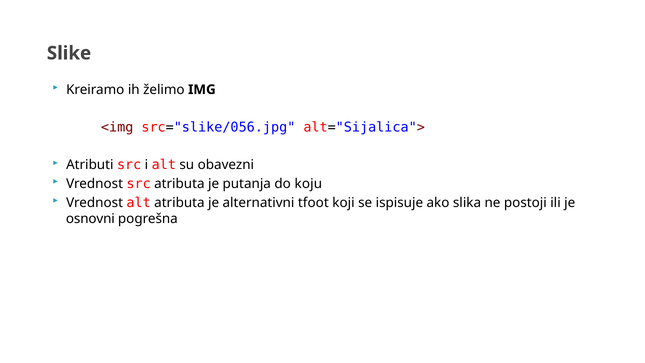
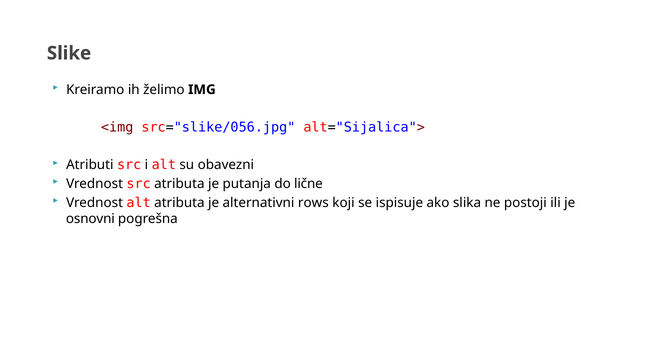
koju: koju -> lične
tfoot: tfoot -> rows
